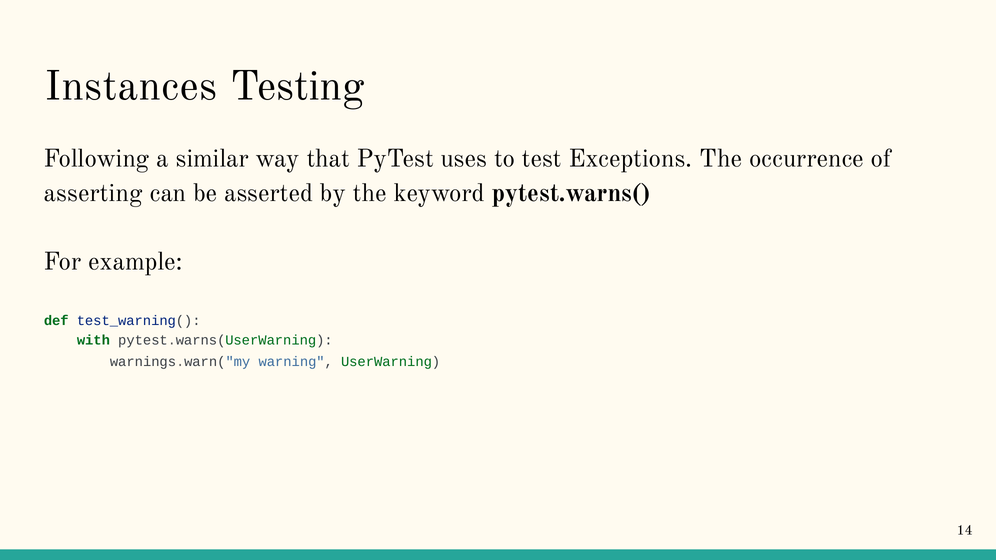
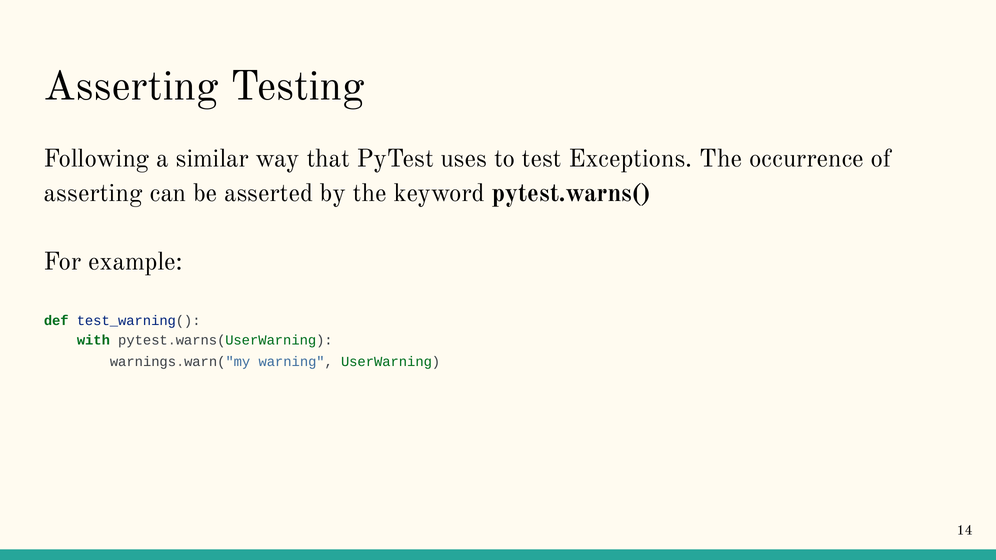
Instances at (131, 86): Instances -> Asserting
